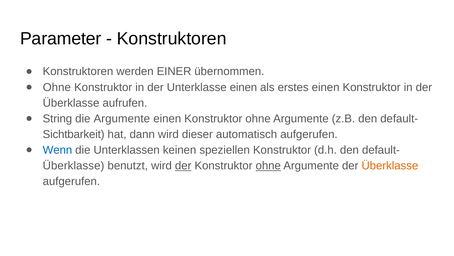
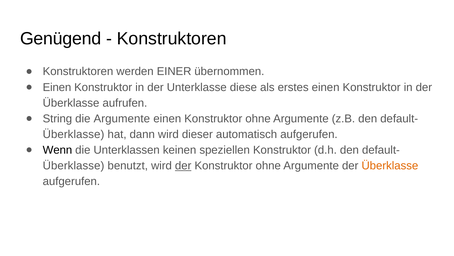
Parameter: Parameter -> Genügend
Ohne at (57, 87): Ohne -> Einen
Unterklasse einen: einen -> diese
Sichtbarkeit at (74, 134): Sichtbarkeit -> Überklasse
Wenn colour: blue -> black
ohne at (268, 165) underline: present -> none
